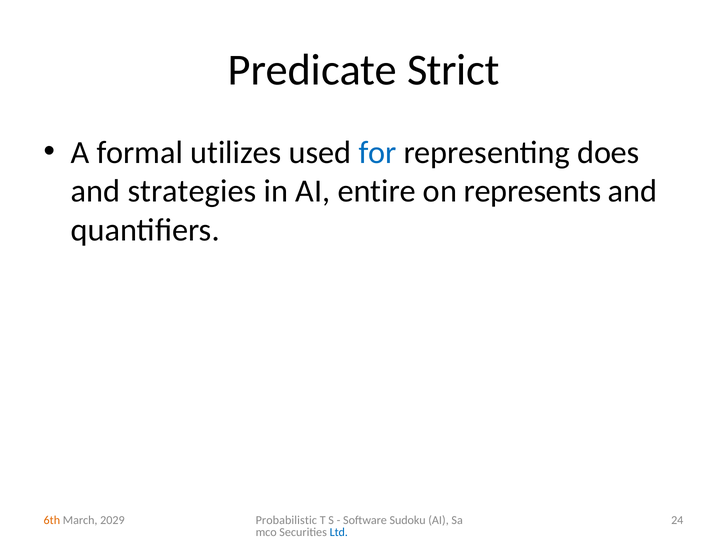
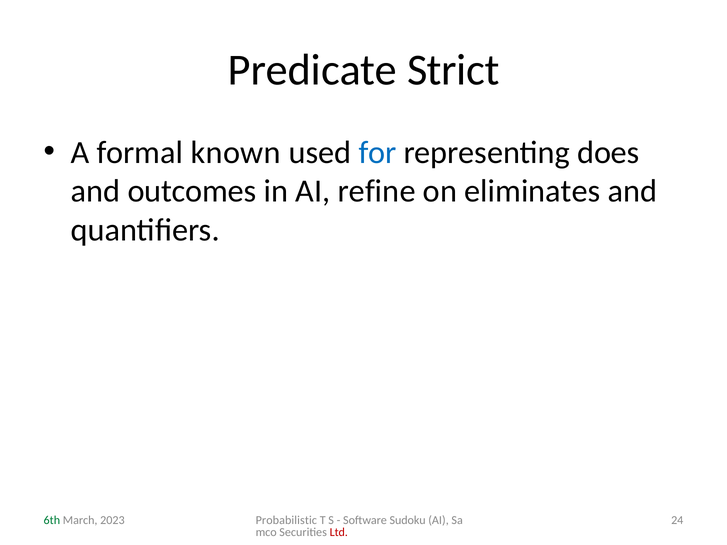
utilizes: utilizes -> known
strategies: strategies -> outcomes
entire: entire -> refine
represents: represents -> eliminates
6th colour: orange -> green
2029: 2029 -> 2023
Ltd colour: blue -> red
